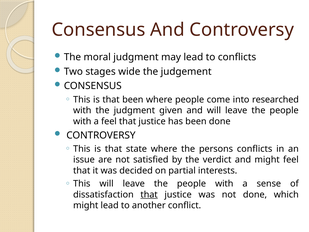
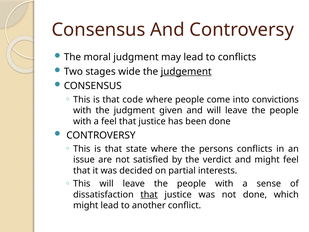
judgement underline: none -> present
that been: been -> code
researched: researched -> convictions
